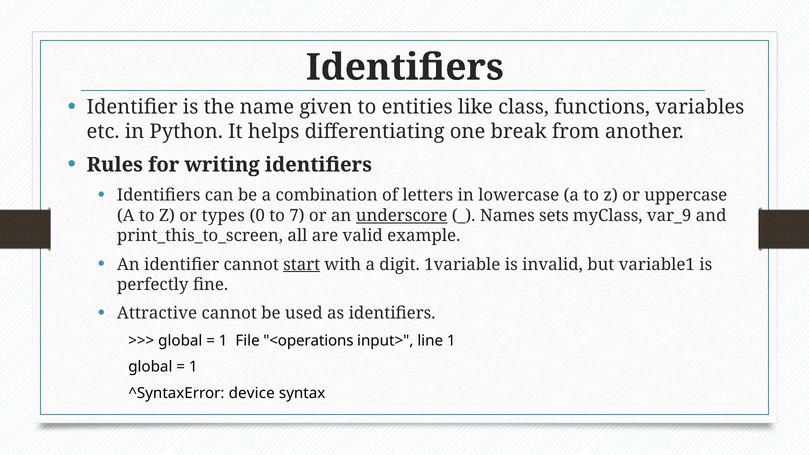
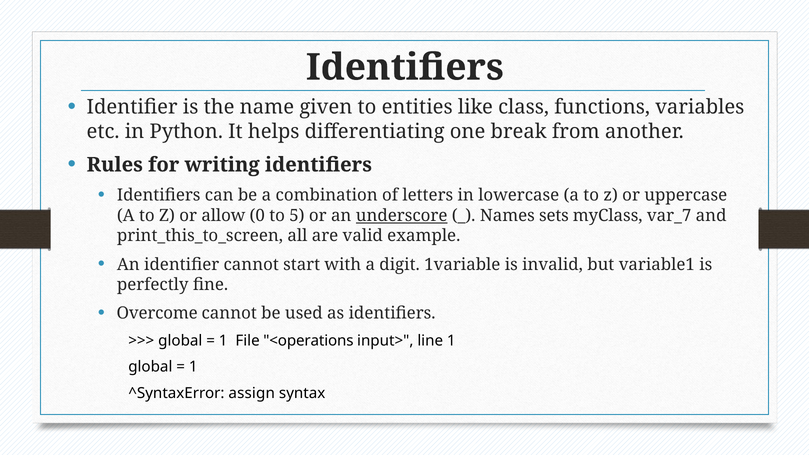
types: types -> allow
7: 7 -> 5
var_9: var_9 -> var_7
start underline: present -> none
Attractive: Attractive -> Overcome
device: device -> assign
